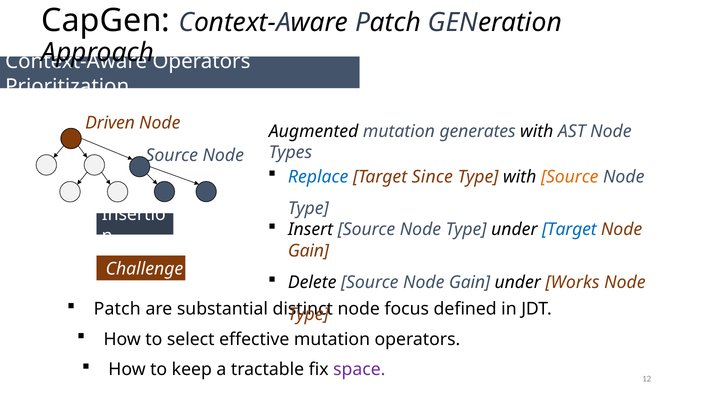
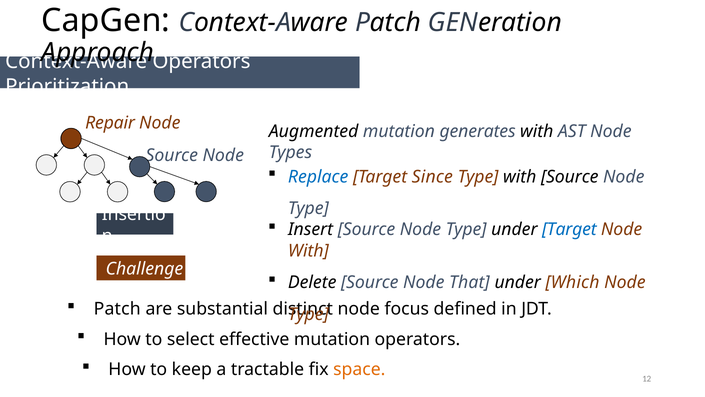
Driven: Driven -> Repair
Source at (570, 177) colour: orange -> black
Gain at (308, 251): Gain -> With
Source Node Gain: Gain -> That
Works: Works -> Which
space colour: purple -> orange
